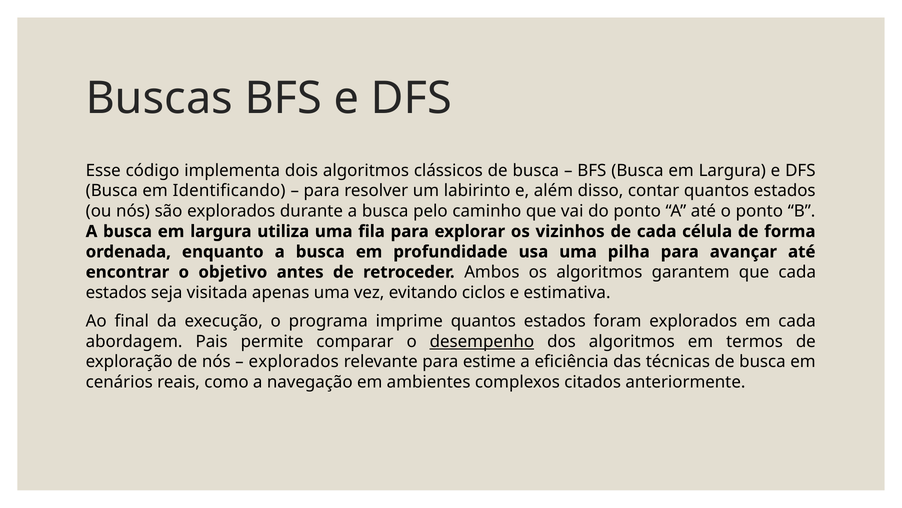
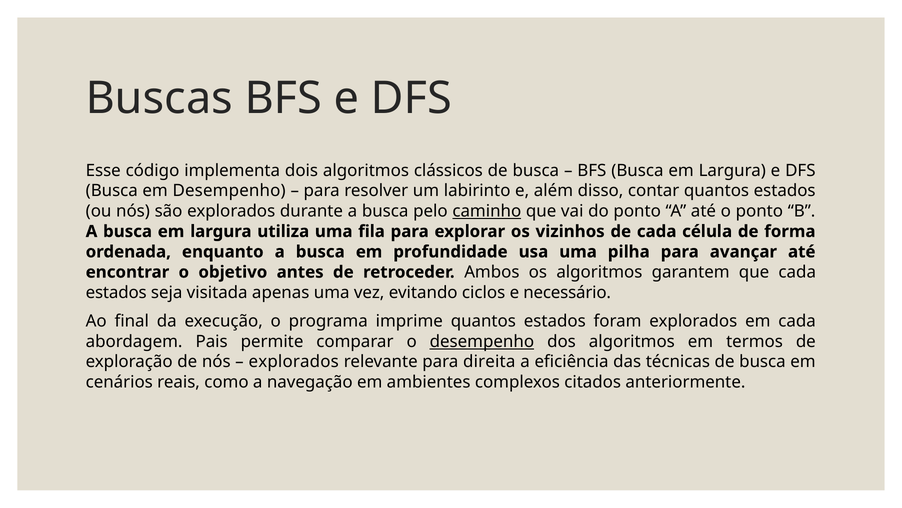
em Identificando: Identificando -> Desempenho
caminho underline: none -> present
estimativa: estimativa -> necessário
estime: estime -> direita
